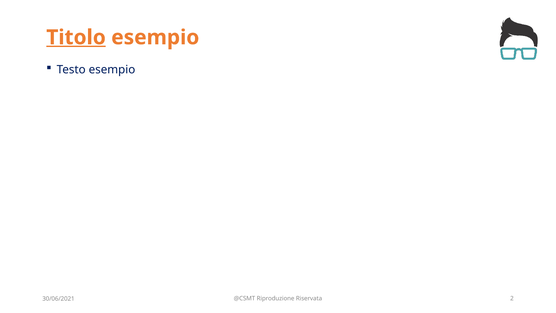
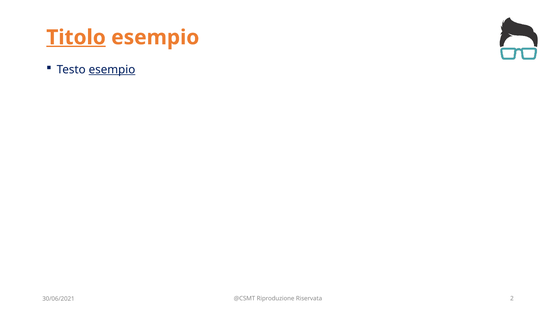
esempio at (112, 70) underline: none -> present
